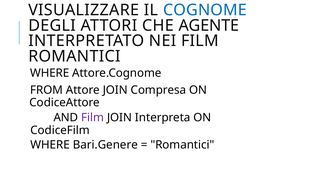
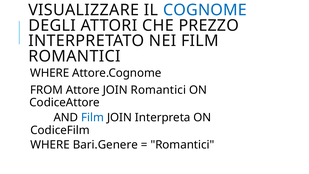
AGENTE: AGENTE -> PREZZO
JOIN Compresa: Compresa -> Romantici
Film at (93, 117) colour: purple -> blue
